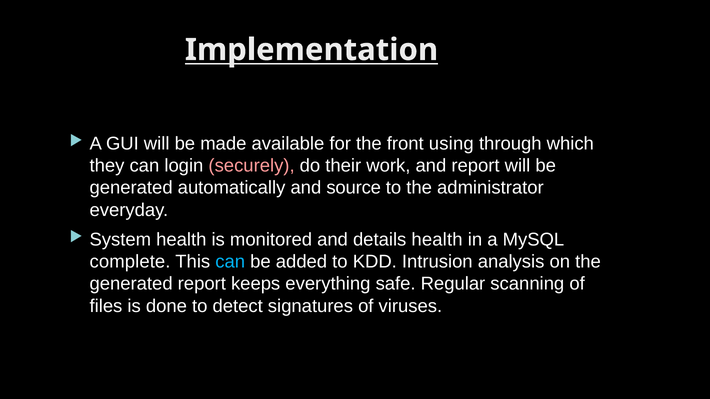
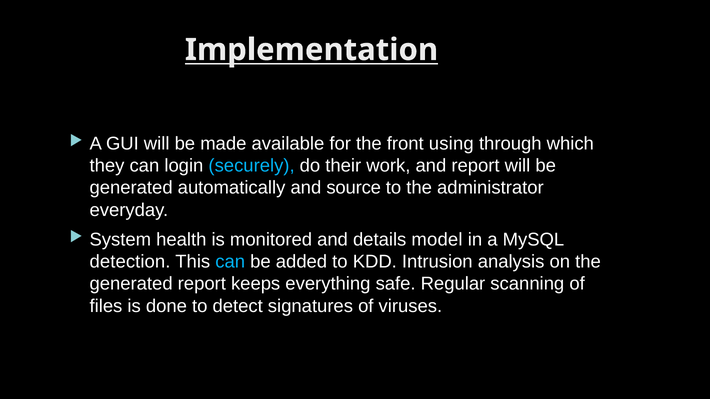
securely colour: pink -> light blue
details health: health -> model
complete: complete -> detection
